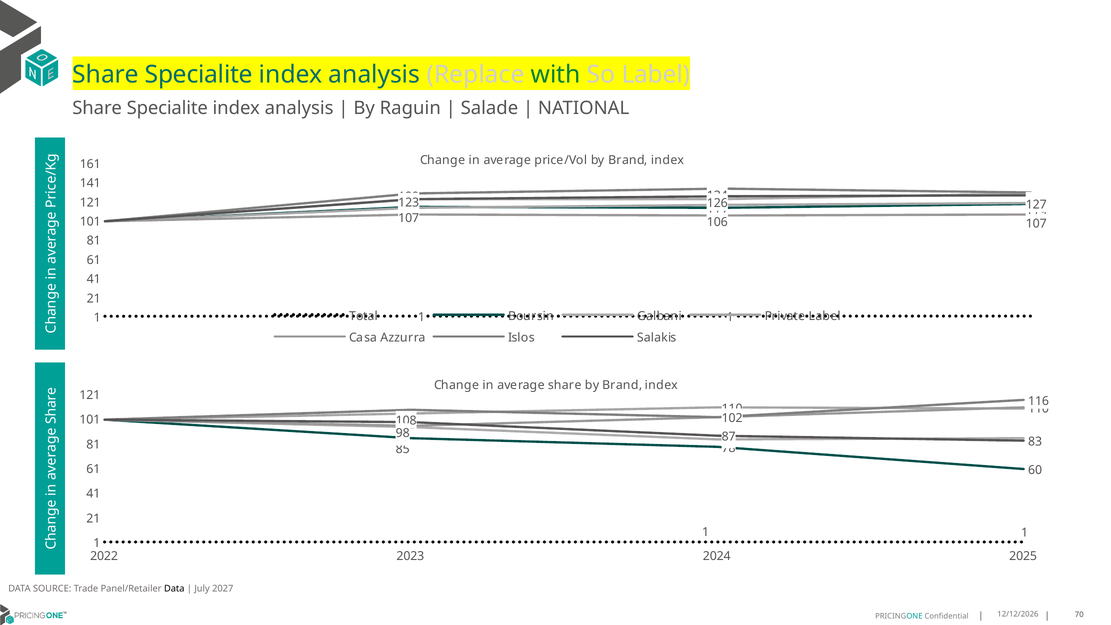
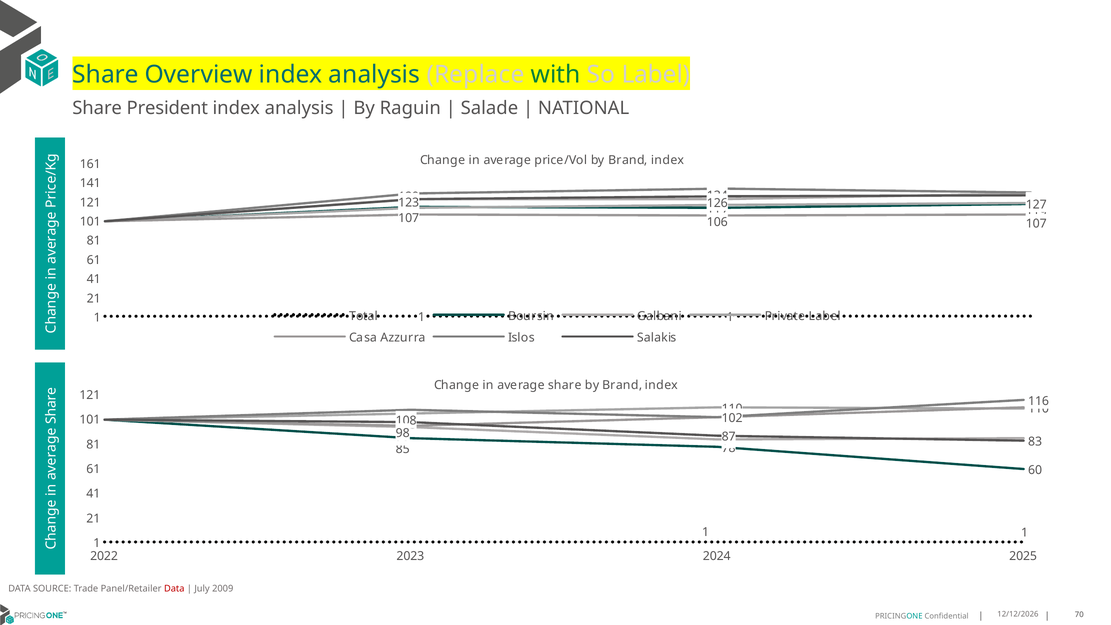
Specialite at (199, 75): Specialite -> Overview
Specialite at (167, 108): Specialite -> President
Data at (174, 589) colour: black -> red
2027: 2027 -> 2009
